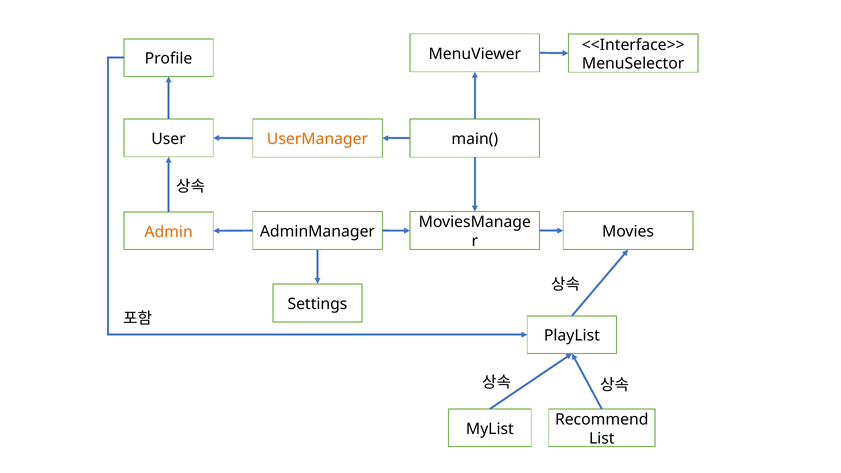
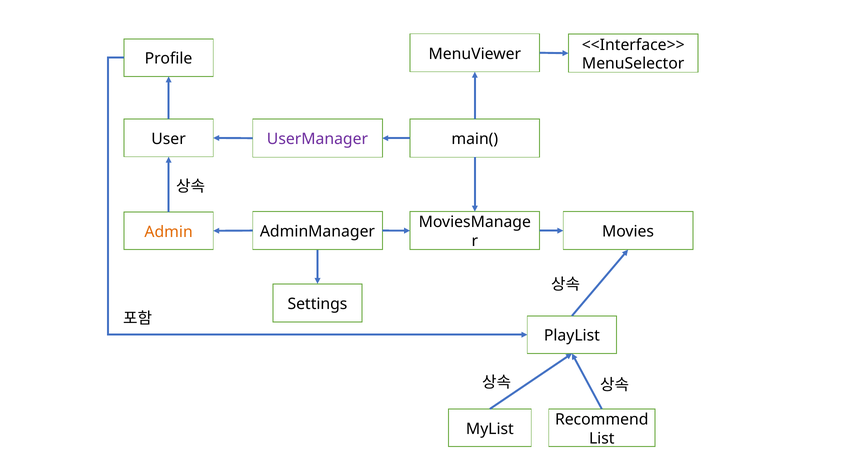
UserManager colour: orange -> purple
